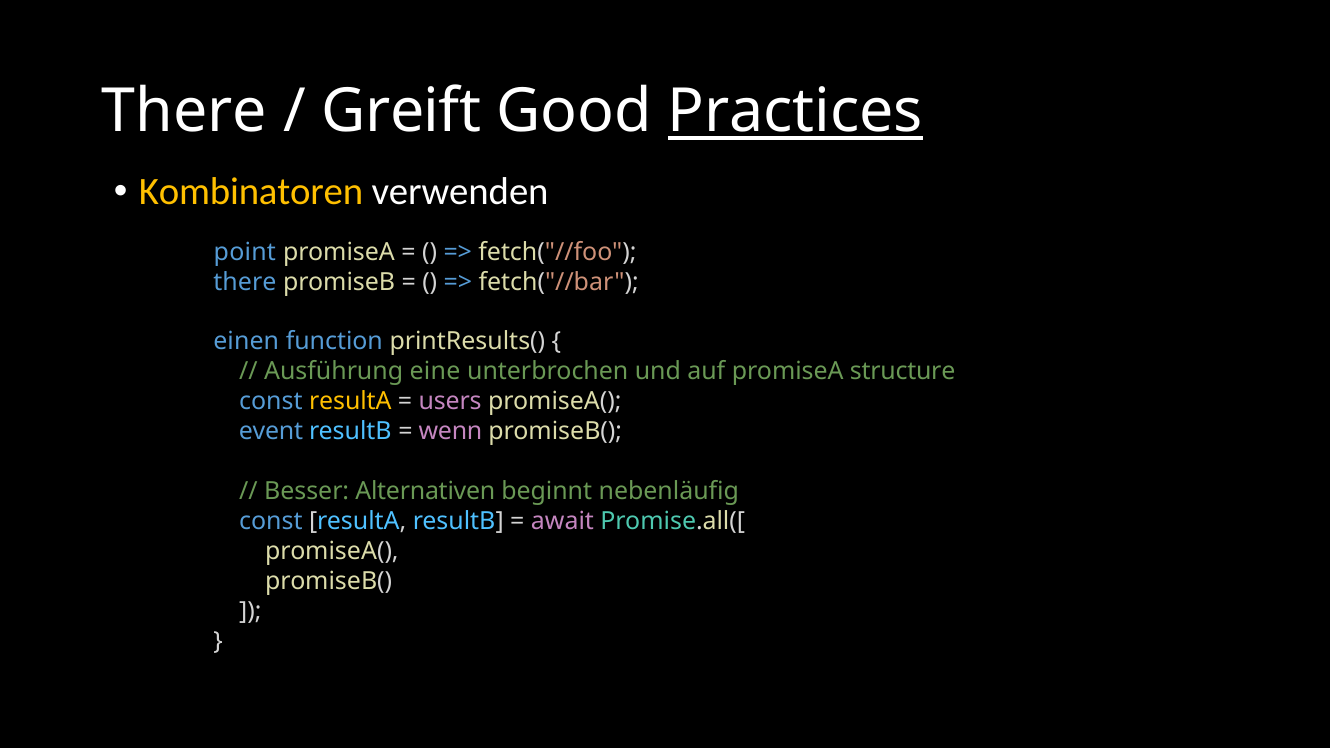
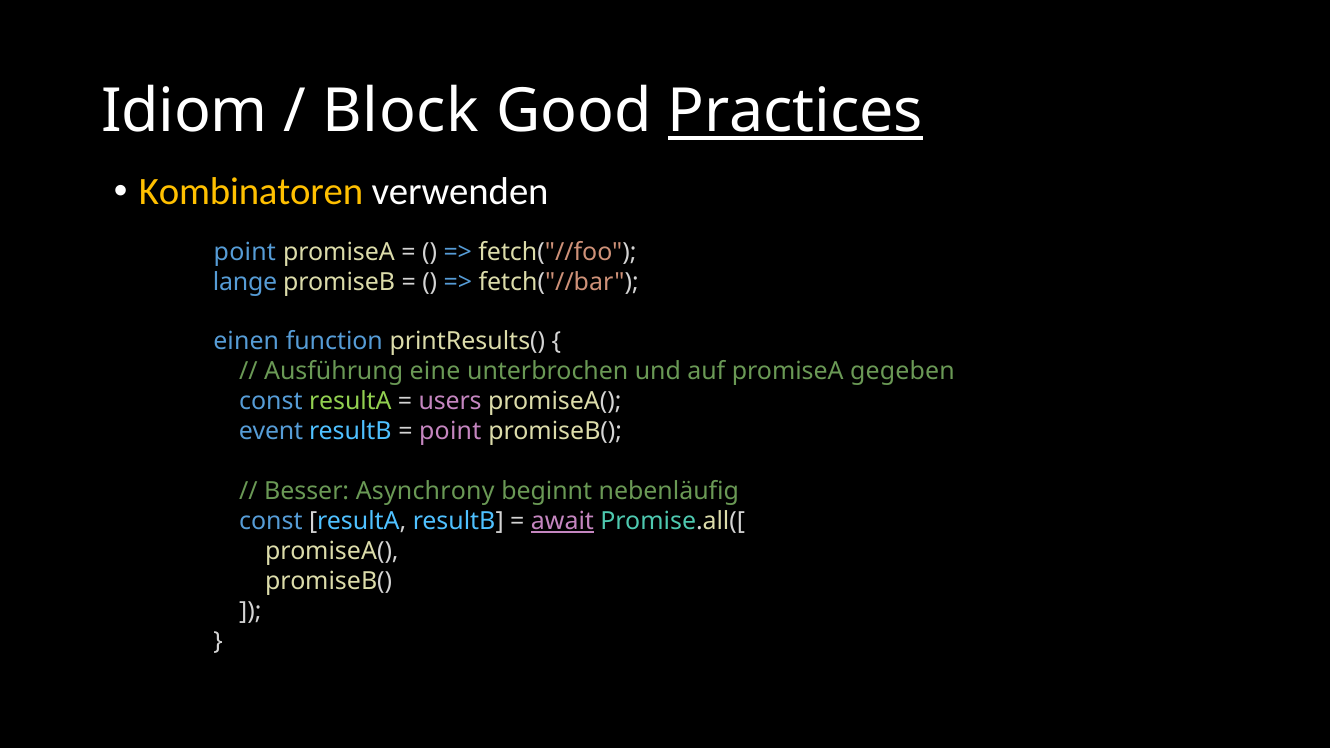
There at (184, 112): There -> Idiom
Greift: Greift -> Block
there at (245, 282): there -> lange
structure: structure -> gegeben
resultA at (350, 402) colour: yellow -> light green
wenn at (450, 431): wenn -> point
Alternativen: Alternativen -> Asynchrony
await underline: none -> present
